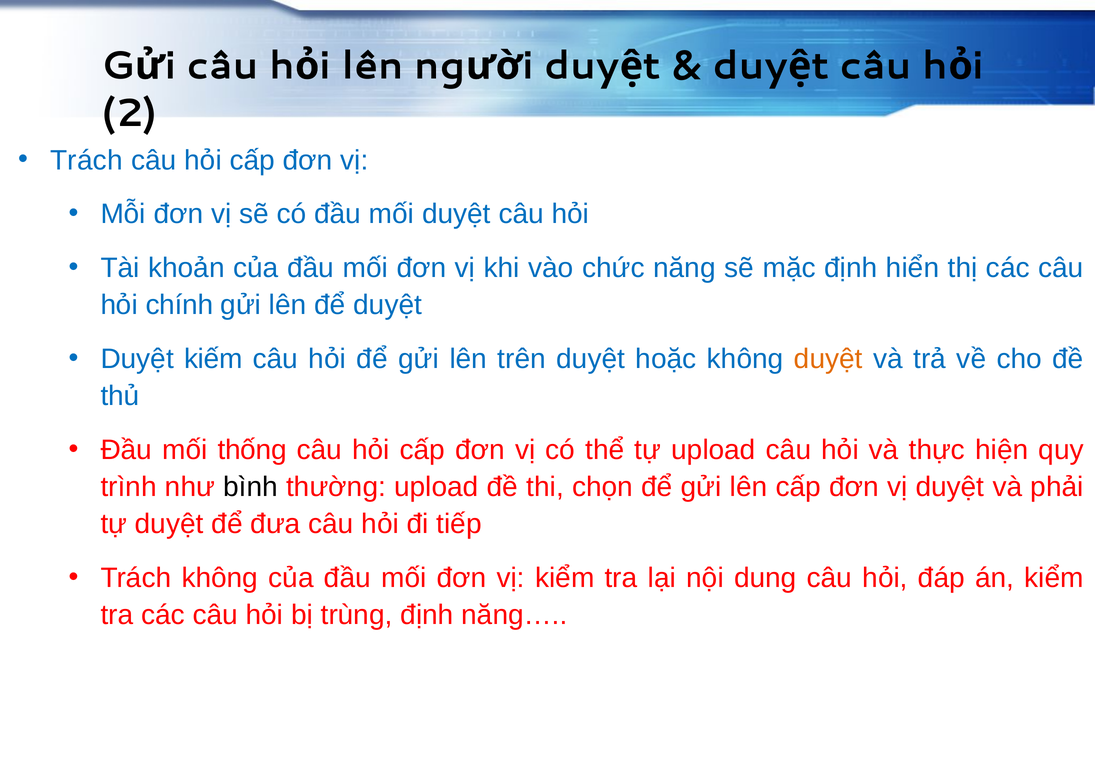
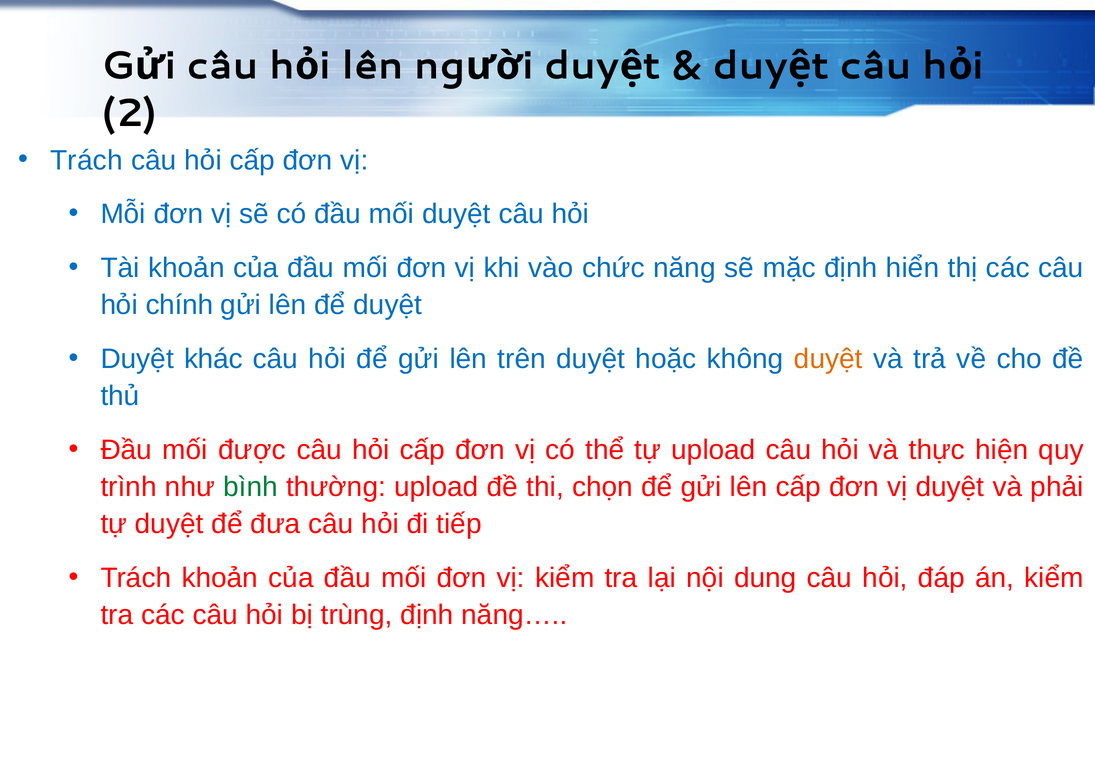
kiếm: kiếm -> khác
thống: thống -> được
bình colour: black -> green
Trách không: không -> khoản
